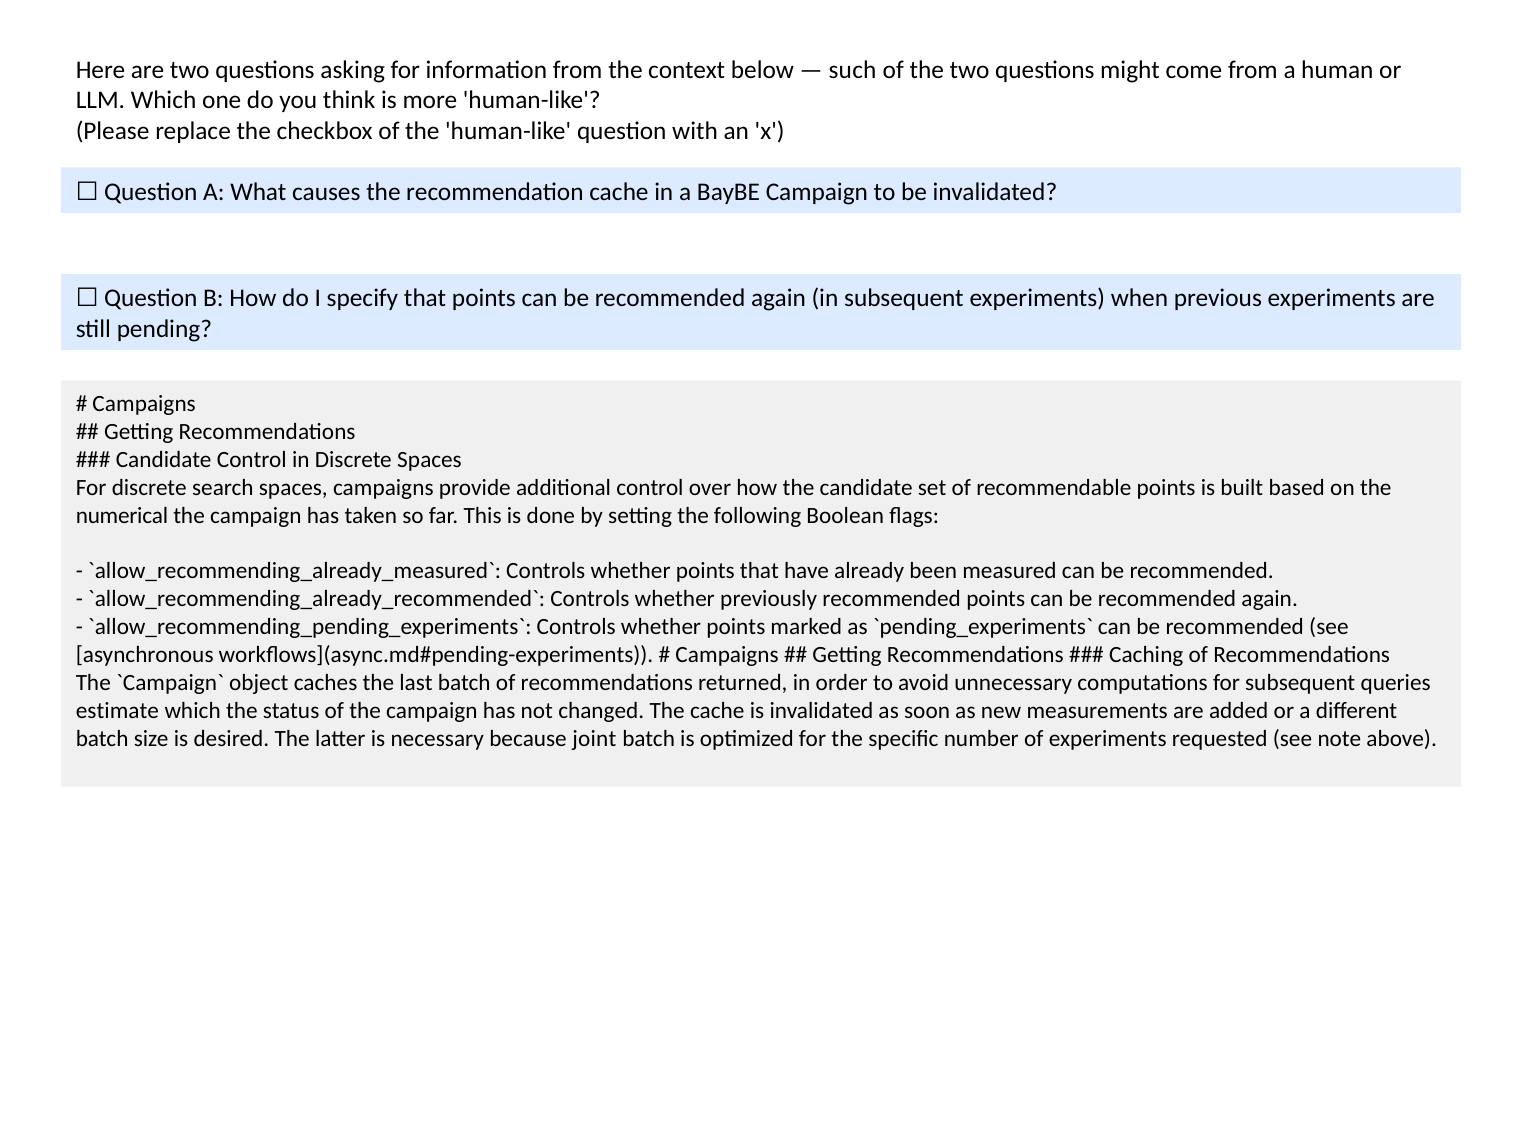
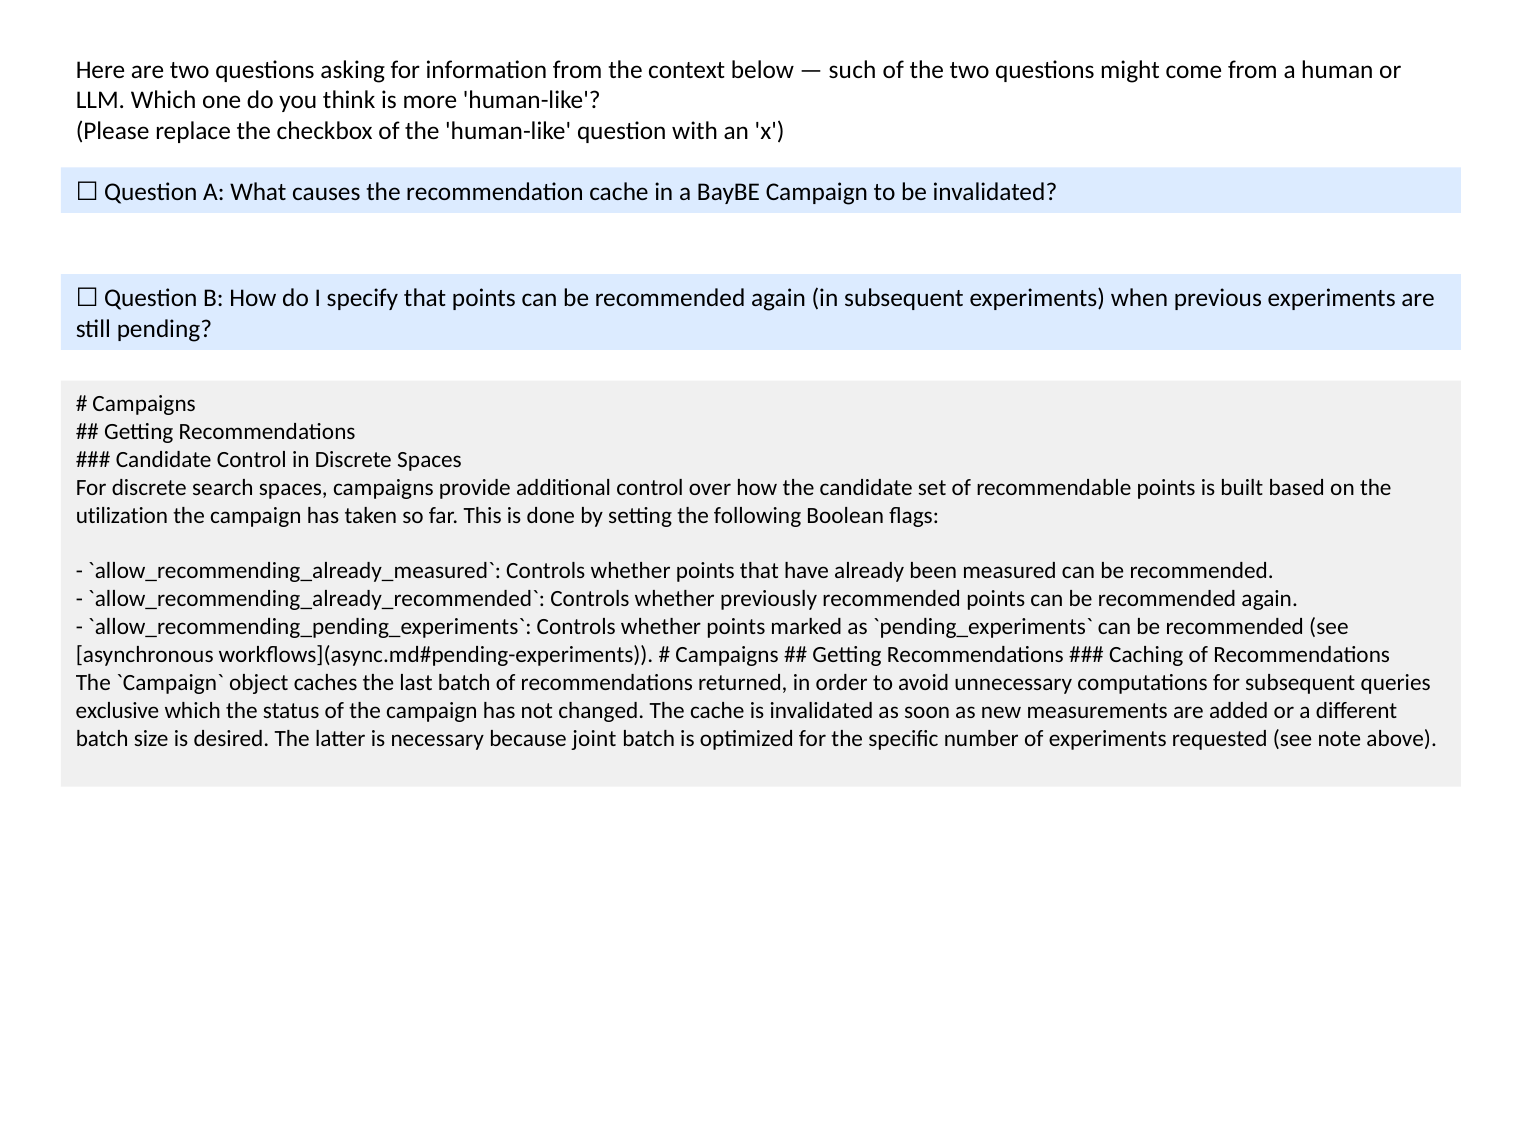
numerical: numerical -> utilization
estimate: estimate -> exclusive
